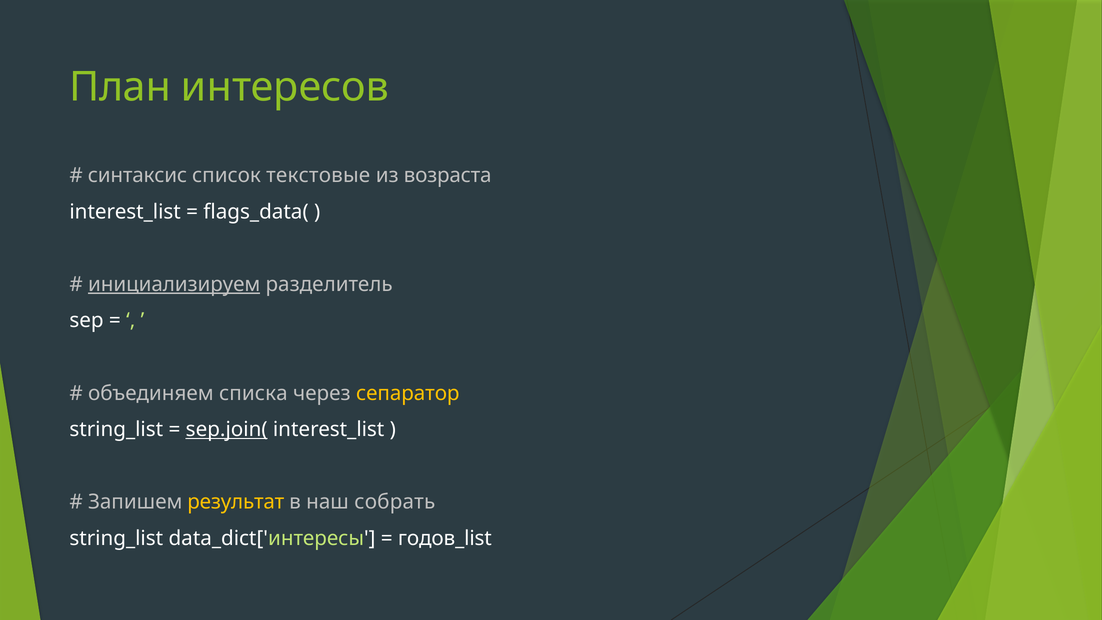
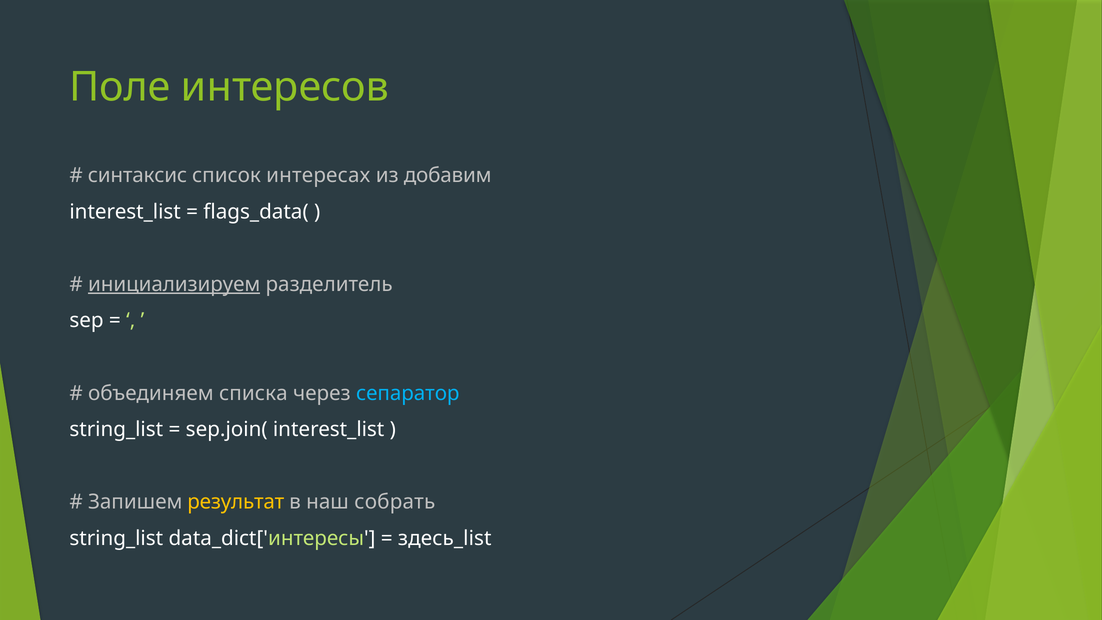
План: План -> Поле
текстовые: текстовые -> интересах
возраста: возраста -> добавим
сепаратор colour: yellow -> light blue
sep.join( underline: present -> none
годов_list: годов_list -> здесь_list
